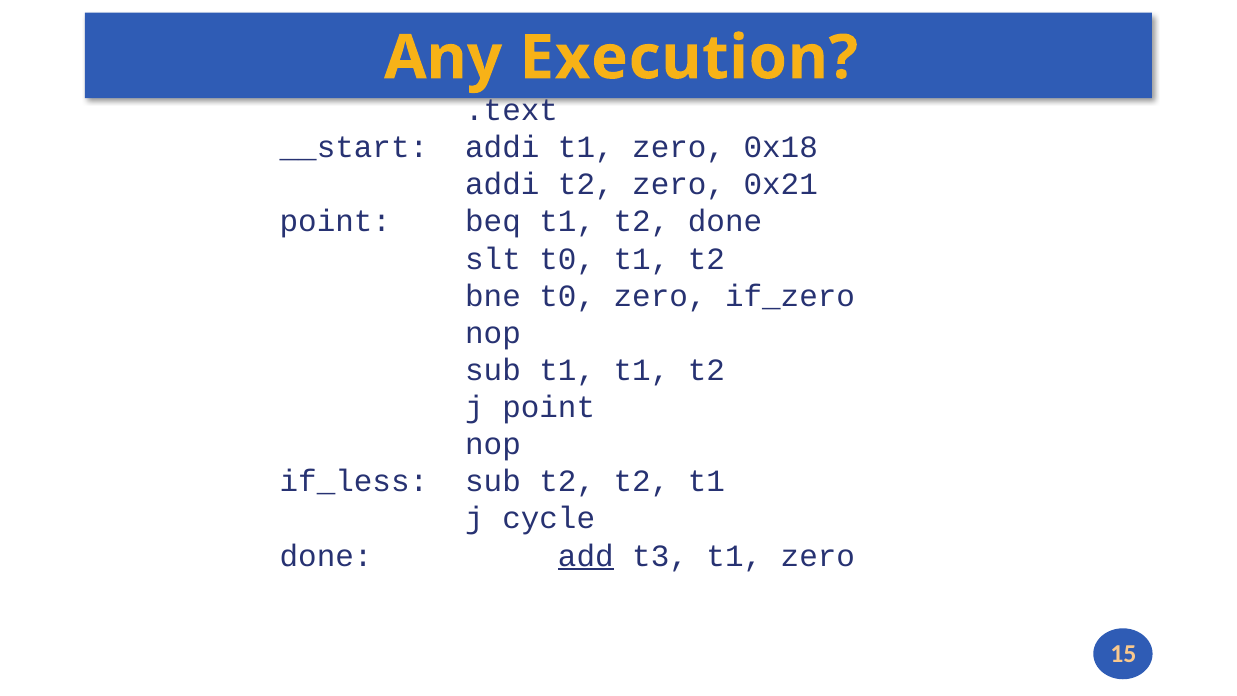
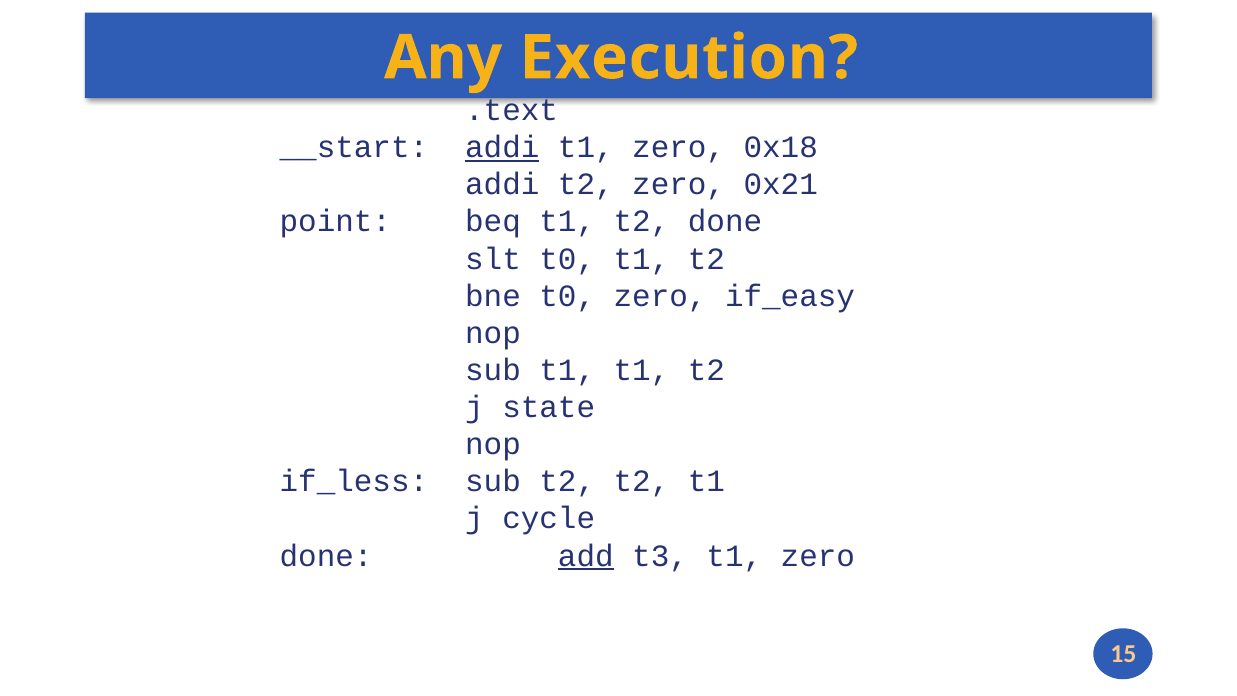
addi at (502, 147) underline: none -> present
if_zero: if_zero -> if_easy
j point: point -> state
